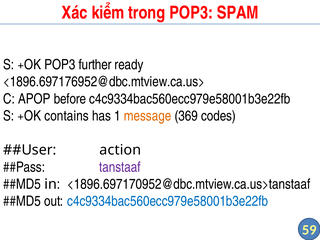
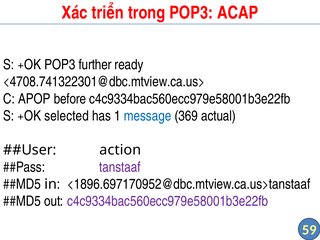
kiểm: kiểm -> triển
SPAM: SPAM -> ACAP
<1896.697176952@dbc.mtview.ca.us>: <1896.697176952@dbc.mtview.ca.us> -> <4708.741322301@dbc.mtview.ca.us>
contains: contains -> selected
message colour: orange -> blue
codes: codes -> actual
c4c9334bac560ecc979e58001b3e22fb at (168, 201) colour: blue -> purple
